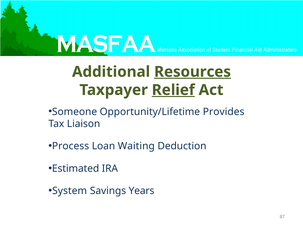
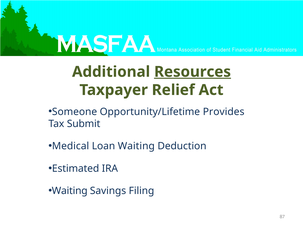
Relief underline: present -> none
Liaison: Liaison -> Submit
Process: Process -> Medical
System at (70, 191): System -> Waiting
Years: Years -> Filing
